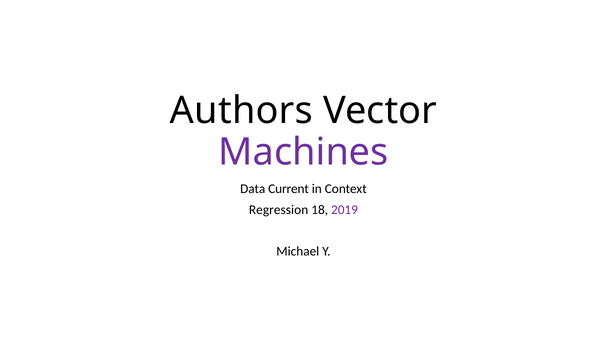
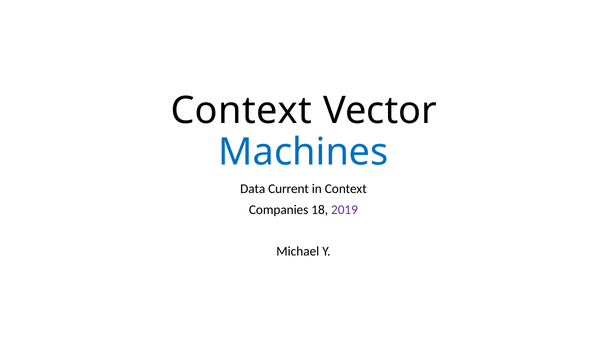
Authors at (241, 111): Authors -> Context
Machines colour: purple -> blue
Regression: Regression -> Companies
